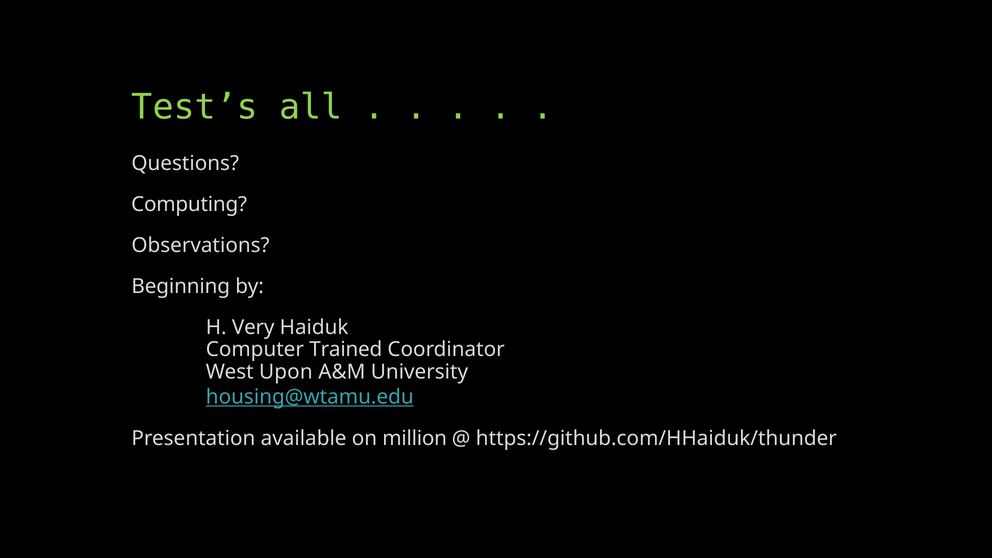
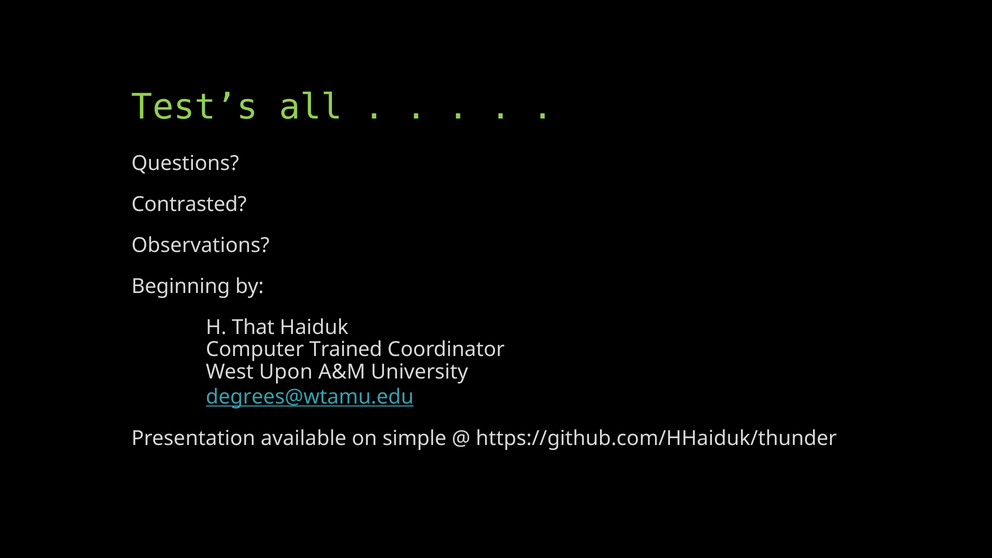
Computing: Computing -> Contrasted
Very: Very -> That
housing@wtamu.edu: housing@wtamu.edu -> degrees@wtamu.edu
million: million -> simple
